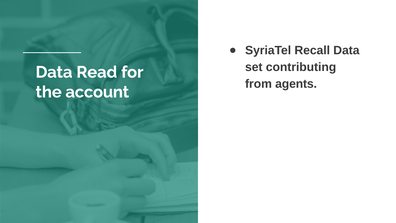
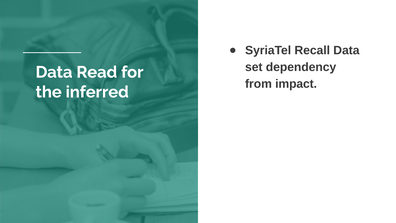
contributing: contributing -> dependency
agents: agents -> impact
account: account -> inferred
